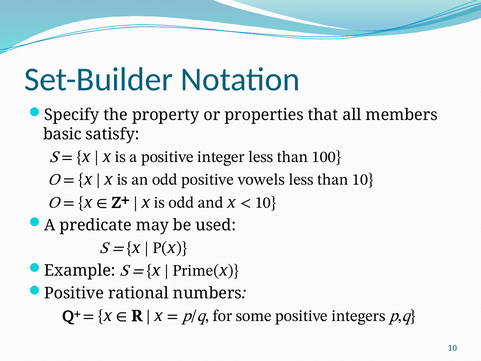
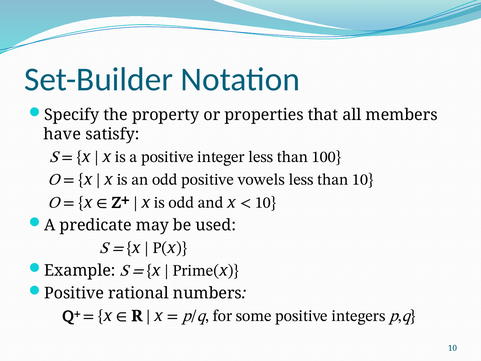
basic: basic -> have
